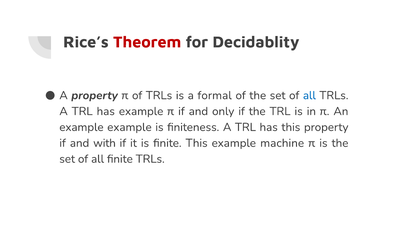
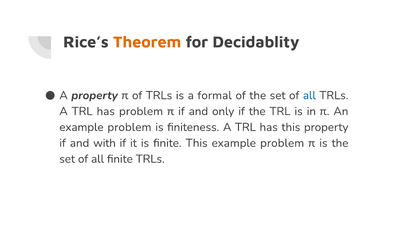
Theorem colour: red -> orange
has example: example -> problem
example at (129, 127): example -> problem
This example machine: machine -> problem
